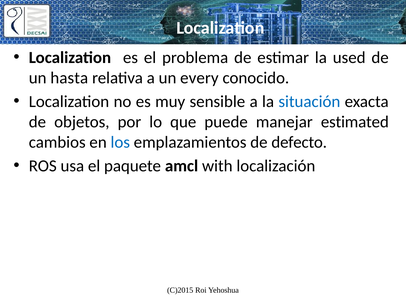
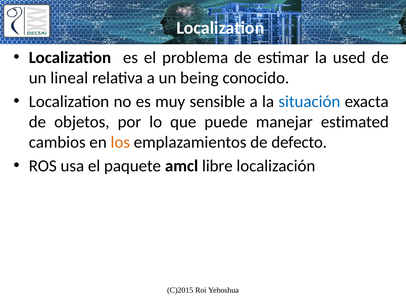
hasta: hasta -> lineal
every: every -> being
los colour: blue -> orange
with: with -> libre
